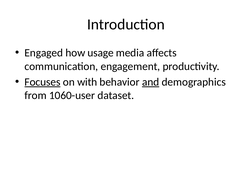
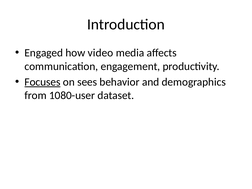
usage: usage -> video
with: with -> sees
and underline: present -> none
1060-user: 1060-user -> 1080-user
